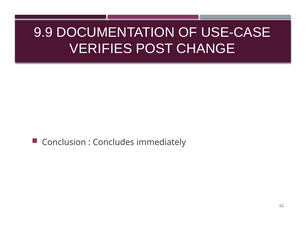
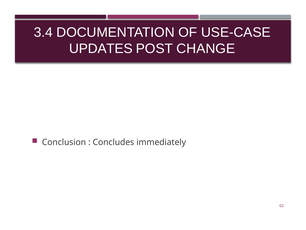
9.9: 9.9 -> 3.4
VERIFIES: VERIFIES -> UPDATES
